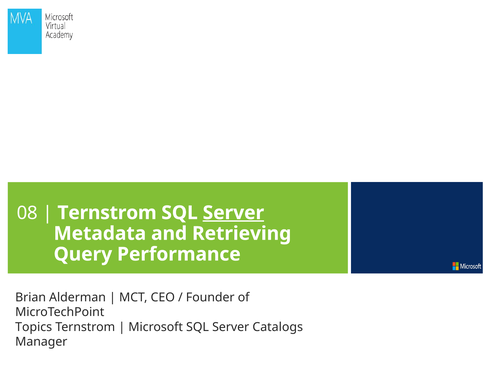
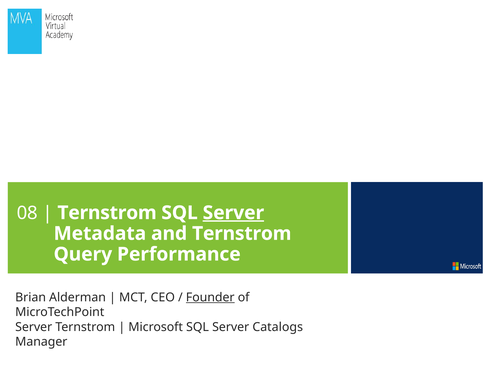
and Retrieving: Retrieving -> Ternstrom
Founder underline: none -> present
Topics at (34, 327): Topics -> Server
